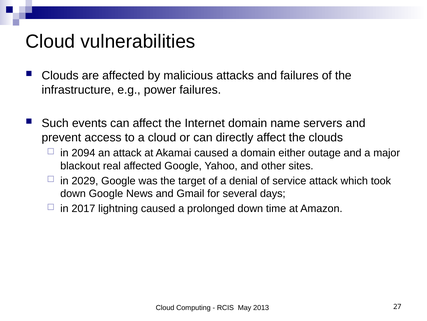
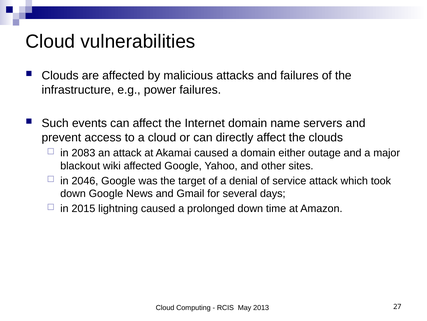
2094: 2094 -> 2083
real: real -> wiki
2029: 2029 -> 2046
2017: 2017 -> 2015
